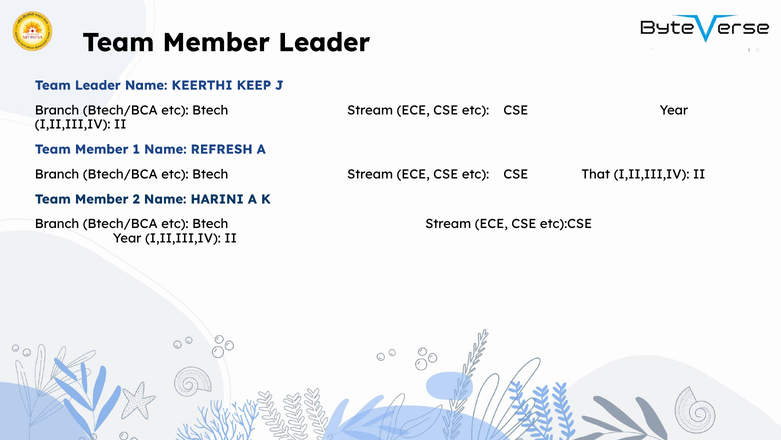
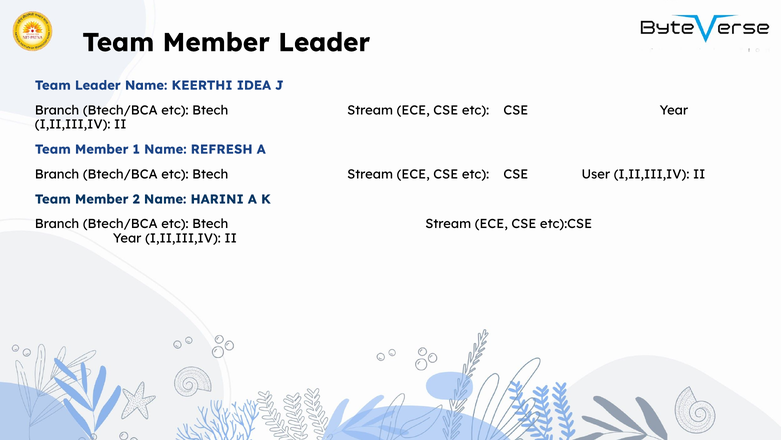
KEEP: KEEP -> IDEA
That: That -> User
